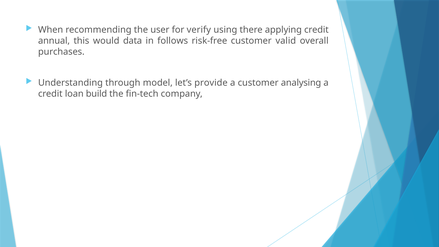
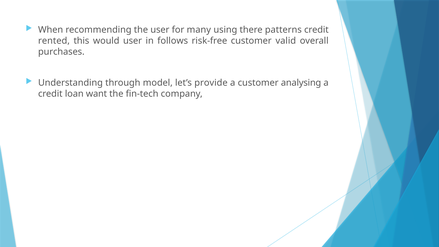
verify: verify -> many
applying: applying -> patterns
annual: annual -> rented
would data: data -> user
build: build -> want
